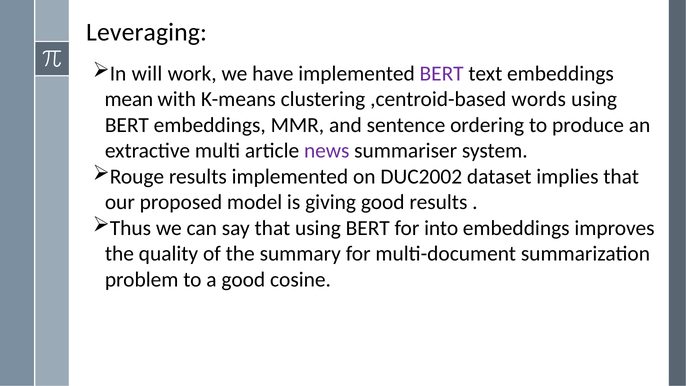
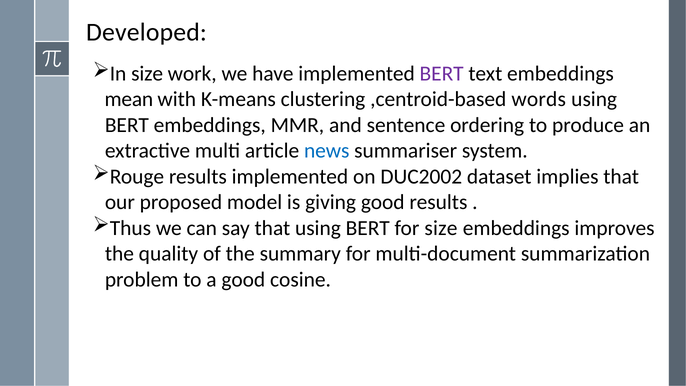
Leveraging: Leveraging -> Developed
In will: will -> size
news colour: purple -> blue
for into: into -> size
